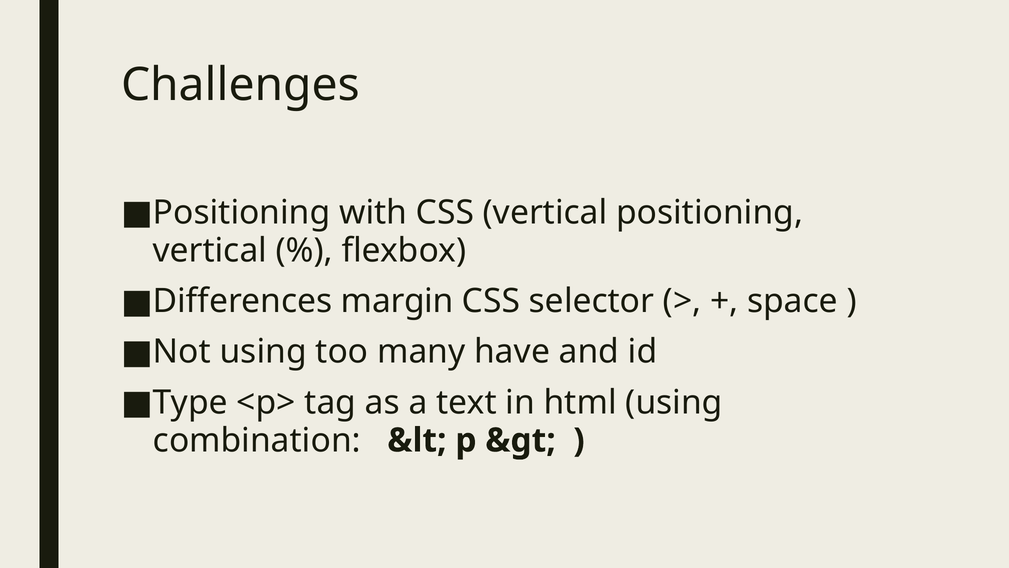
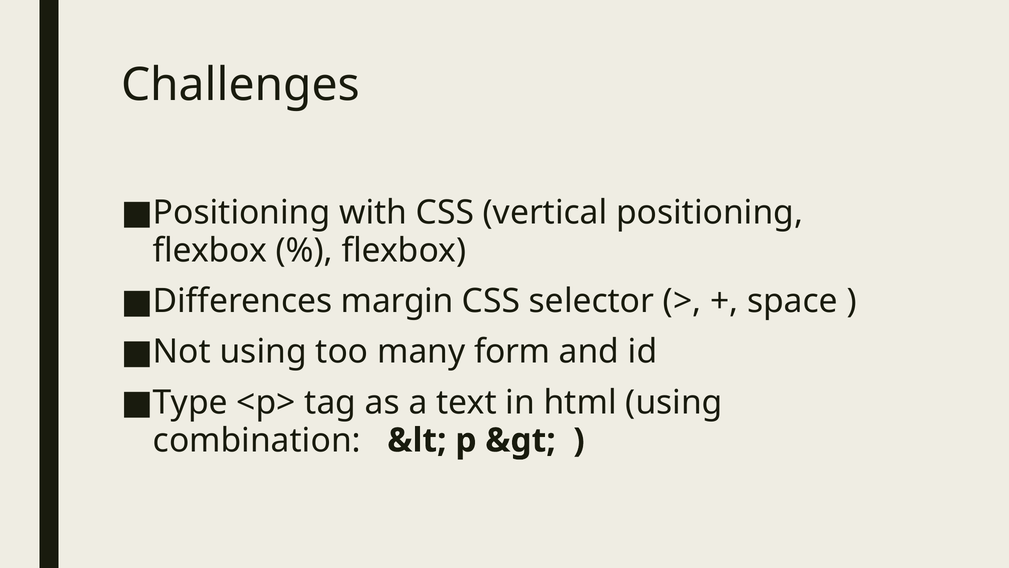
vertical at (210, 250): vertical -> flexbox
have: have -> form
